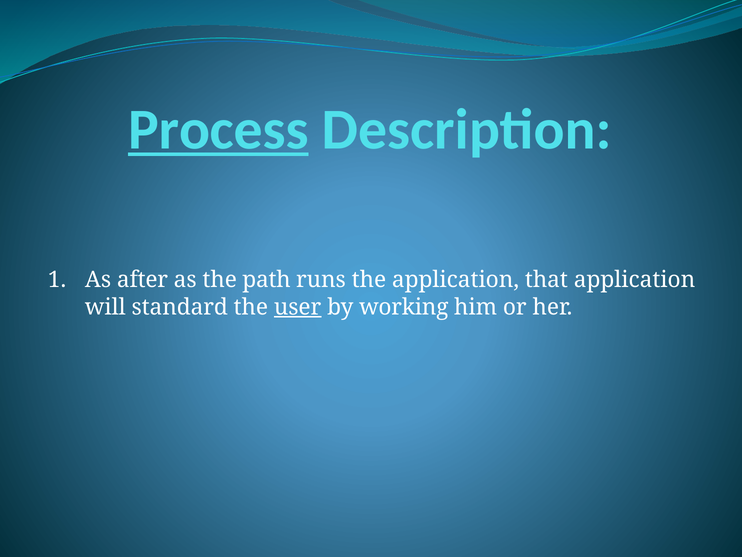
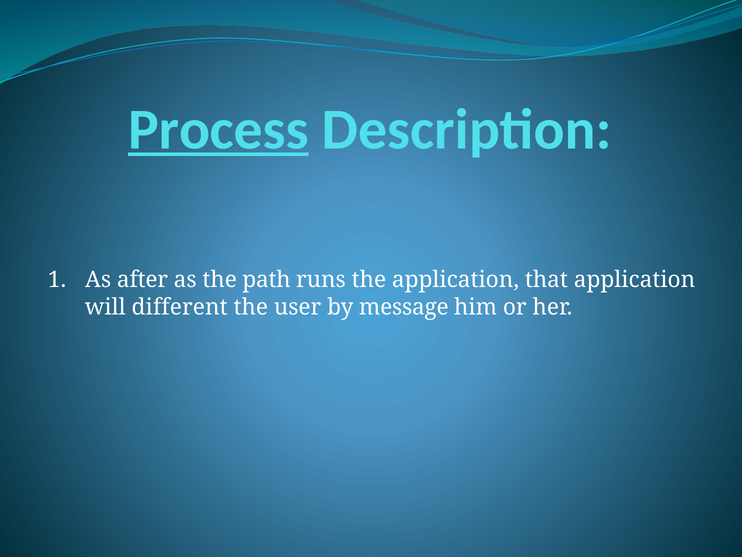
standard: standard -> different
user underline: present -> none
working: working -> message
